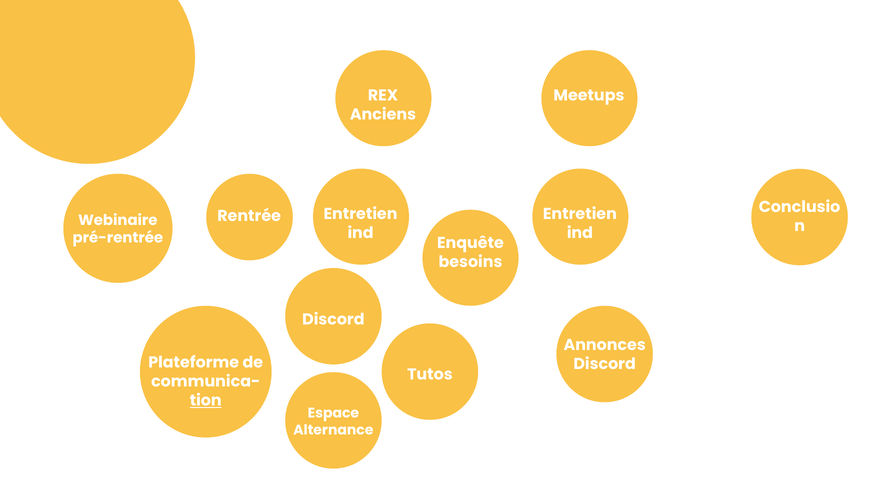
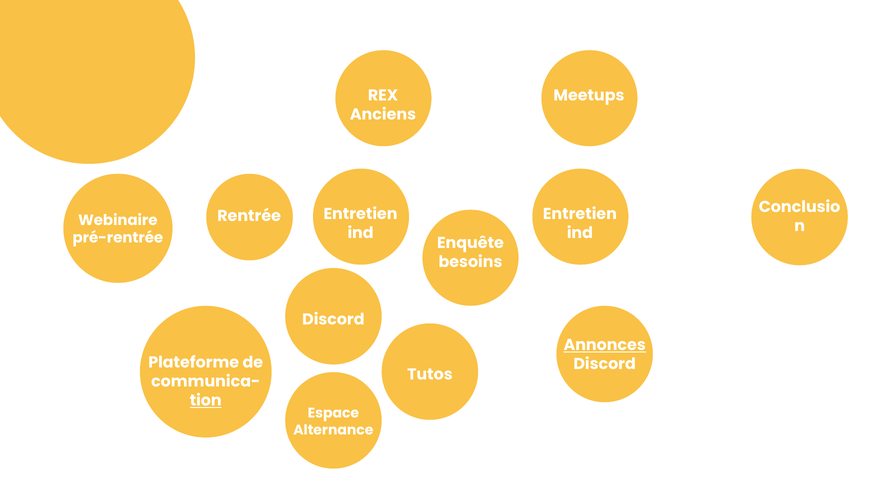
Annonces underline: none -> present
